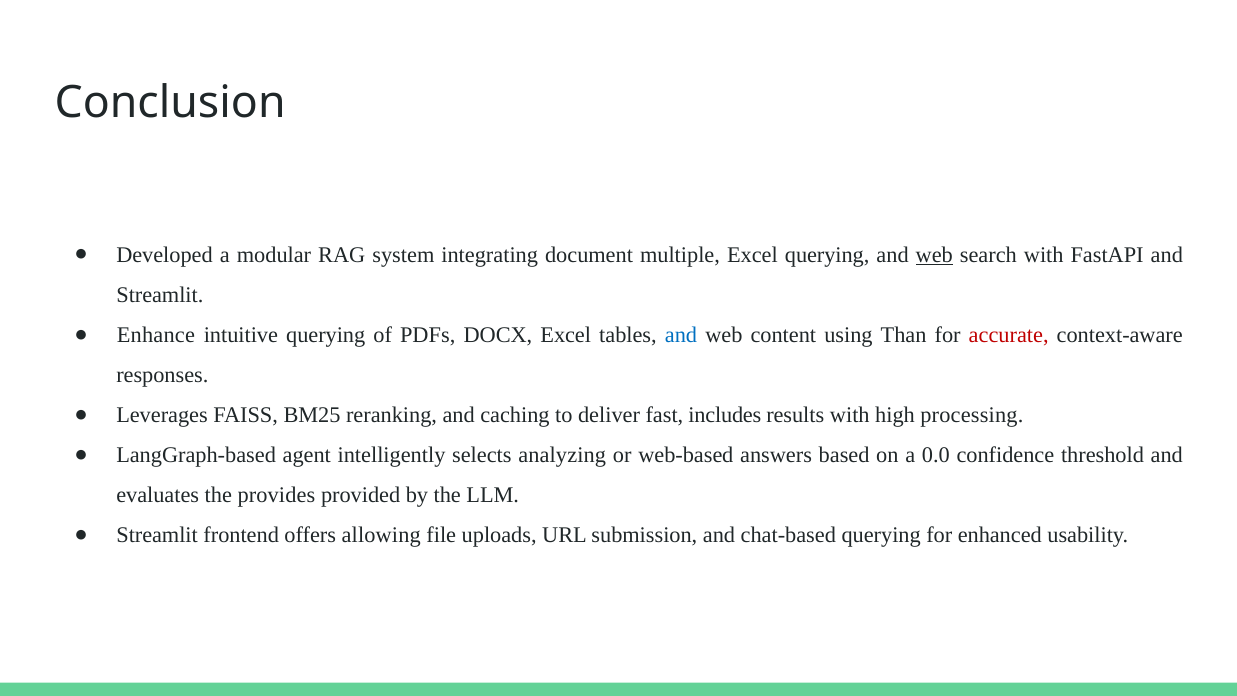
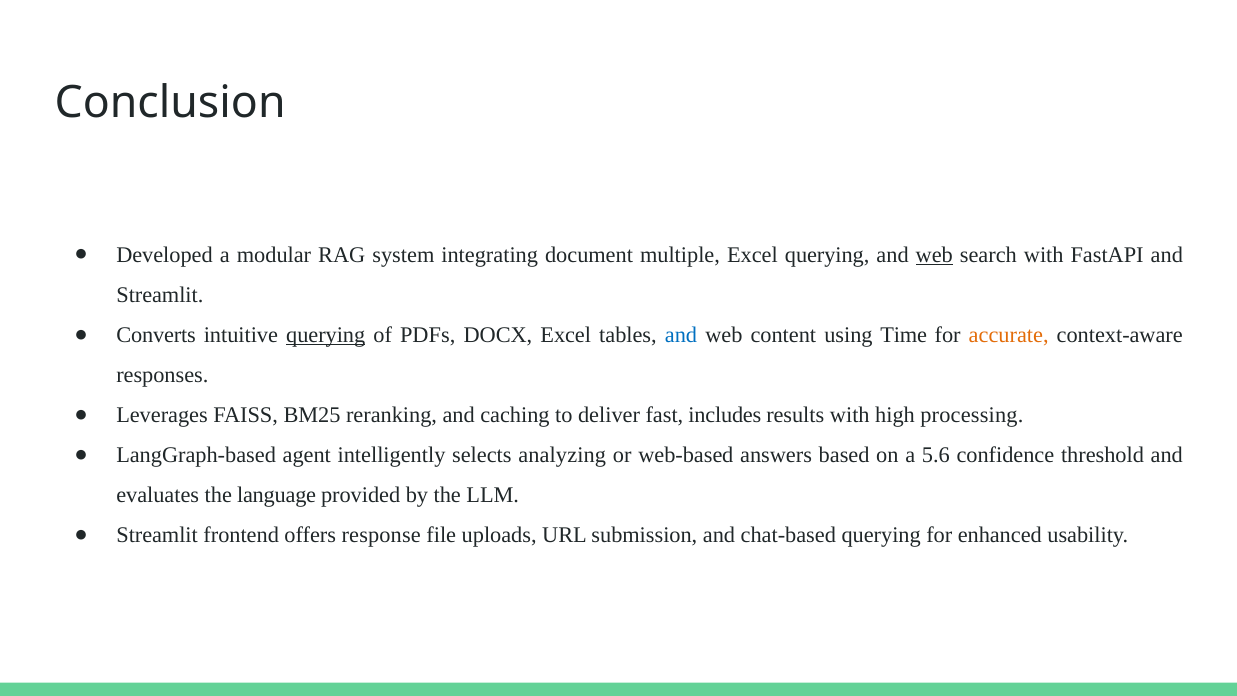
Enhance: Enhance -> Converts
querying at (326, 335) underline: none -> present
Than: Than -> Time
accurate colour: red -> orange
0.0: 0.0 -> 5.6
provides: provides -> language
allowing: allowing -> response
